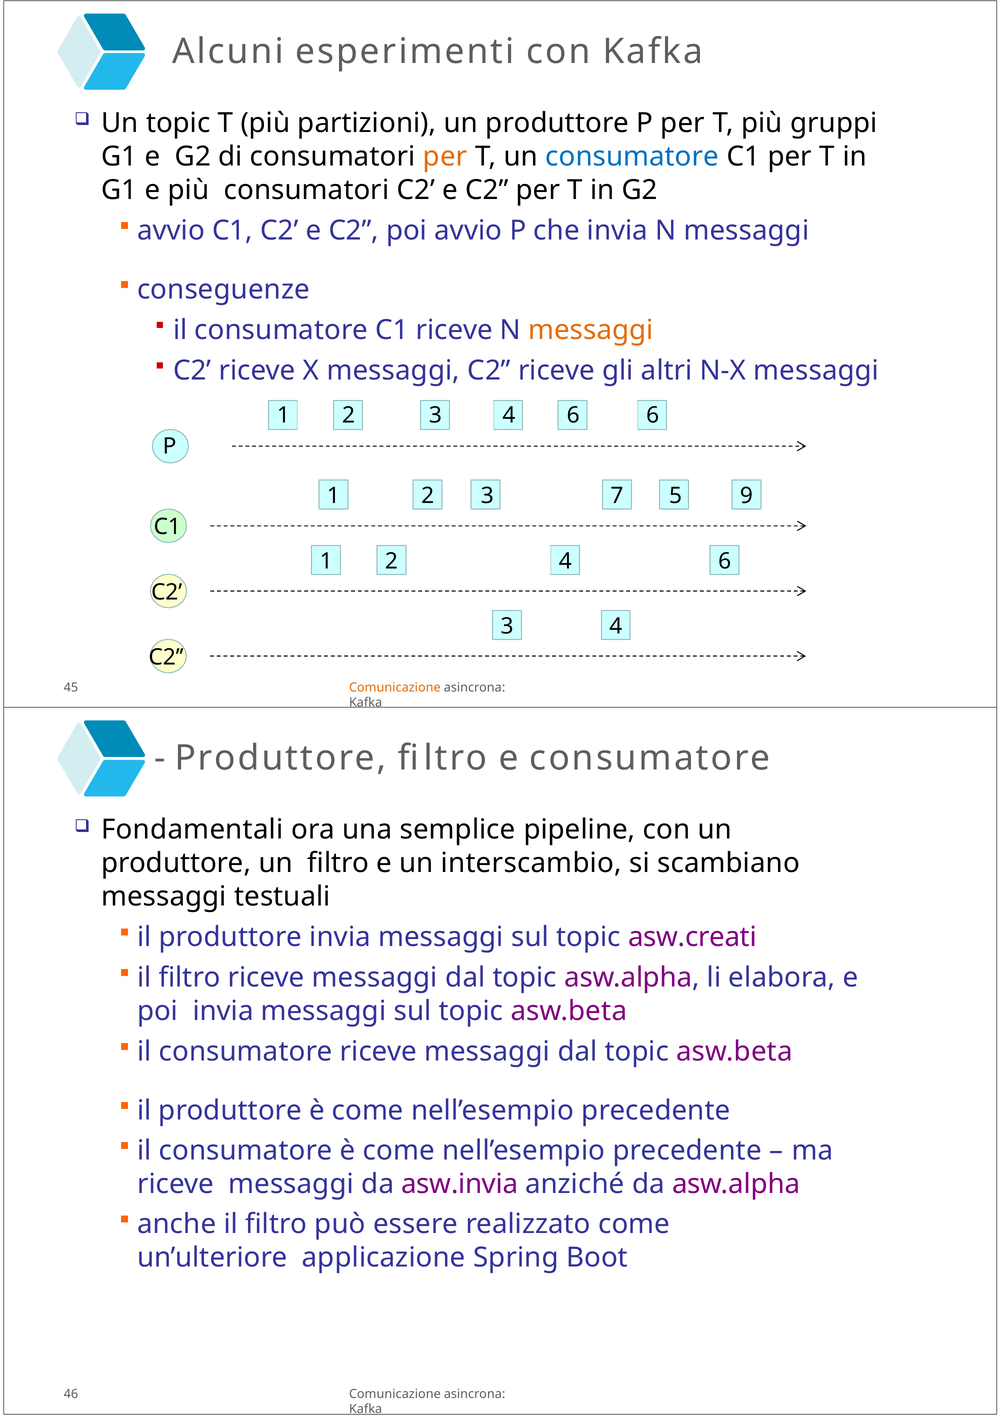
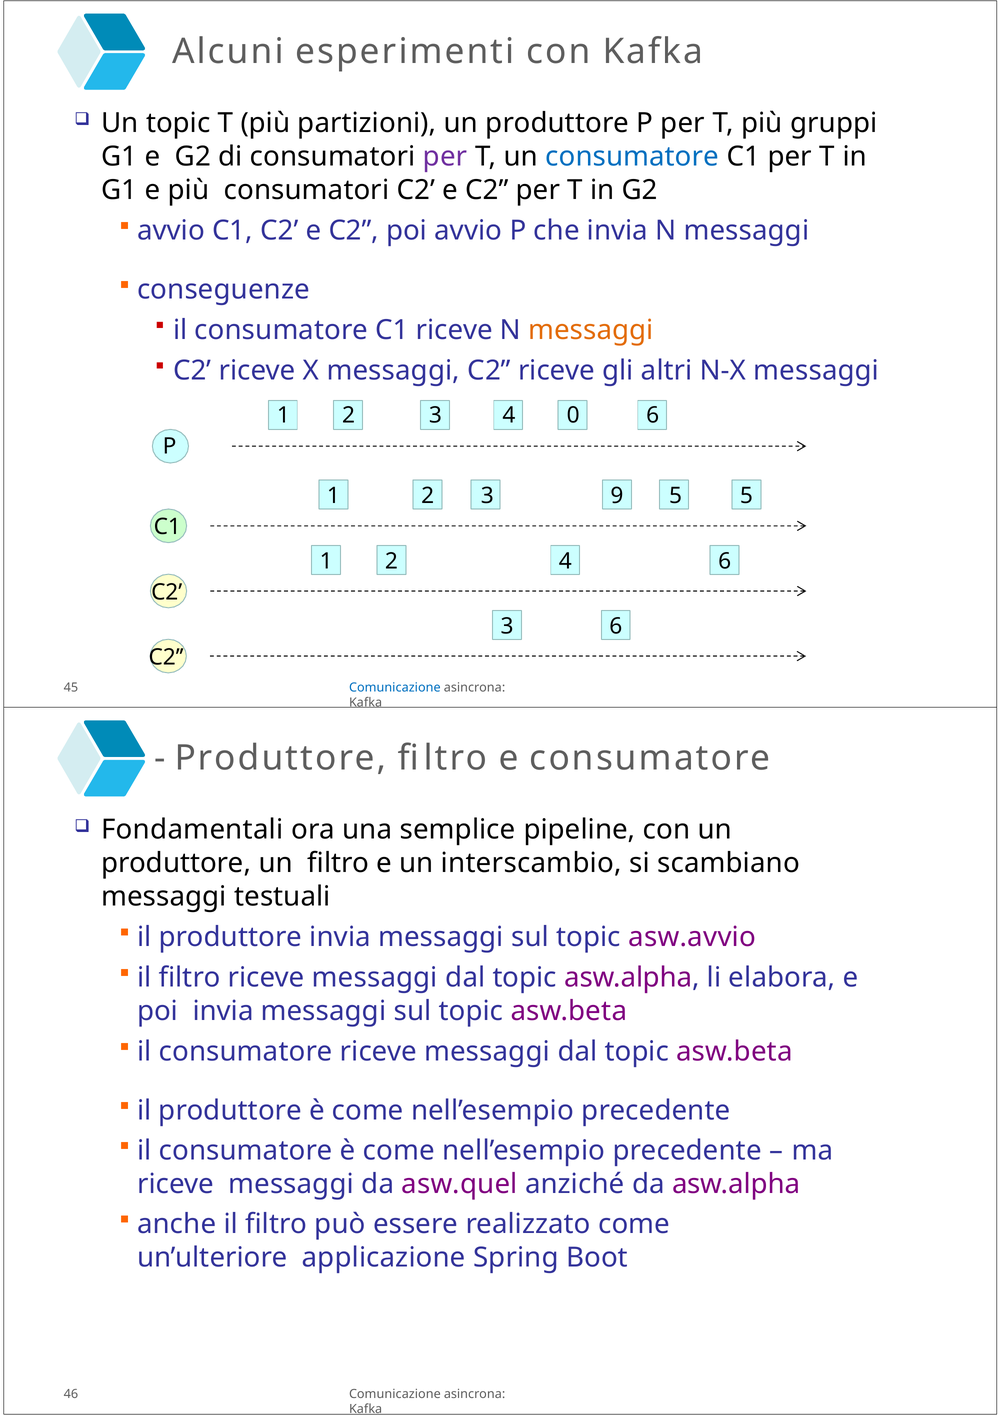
per at (445, 157) colour: orange -> purple
3 4 6: 6 -> 0
7: 7 -> 9
5 9: 9 -> 5
4 at (616, 626): 4 -> 6
Comunicazione at (395, 688) colour: orange -> blue
asw.creati: asw.creati -> asw.avvio
asw.invia: asw.invia -> asw.quel
